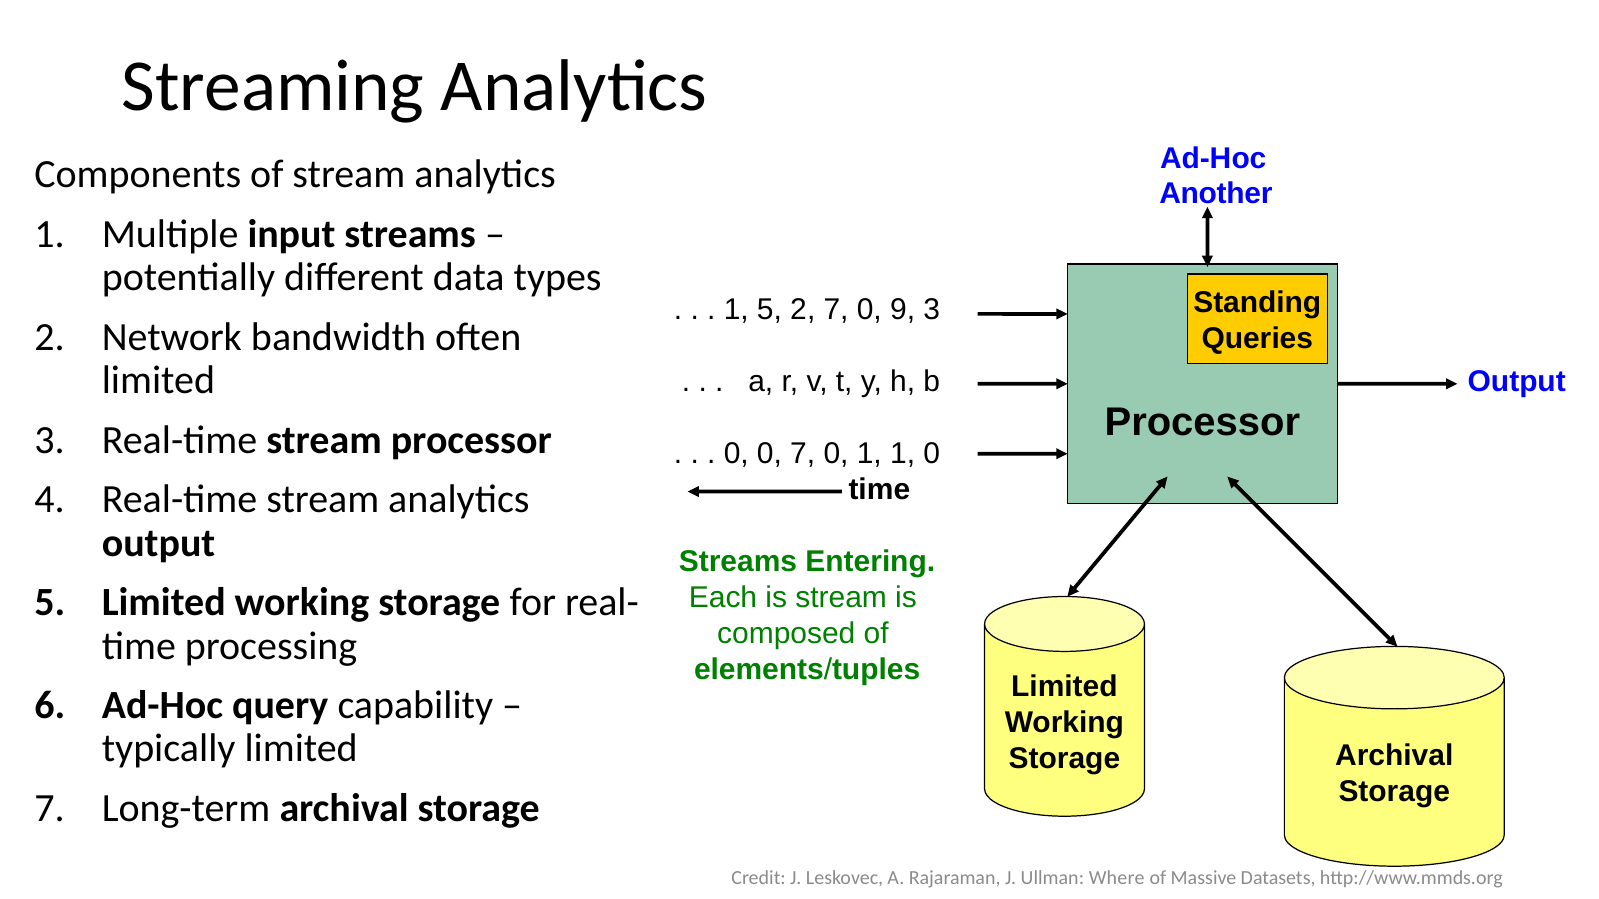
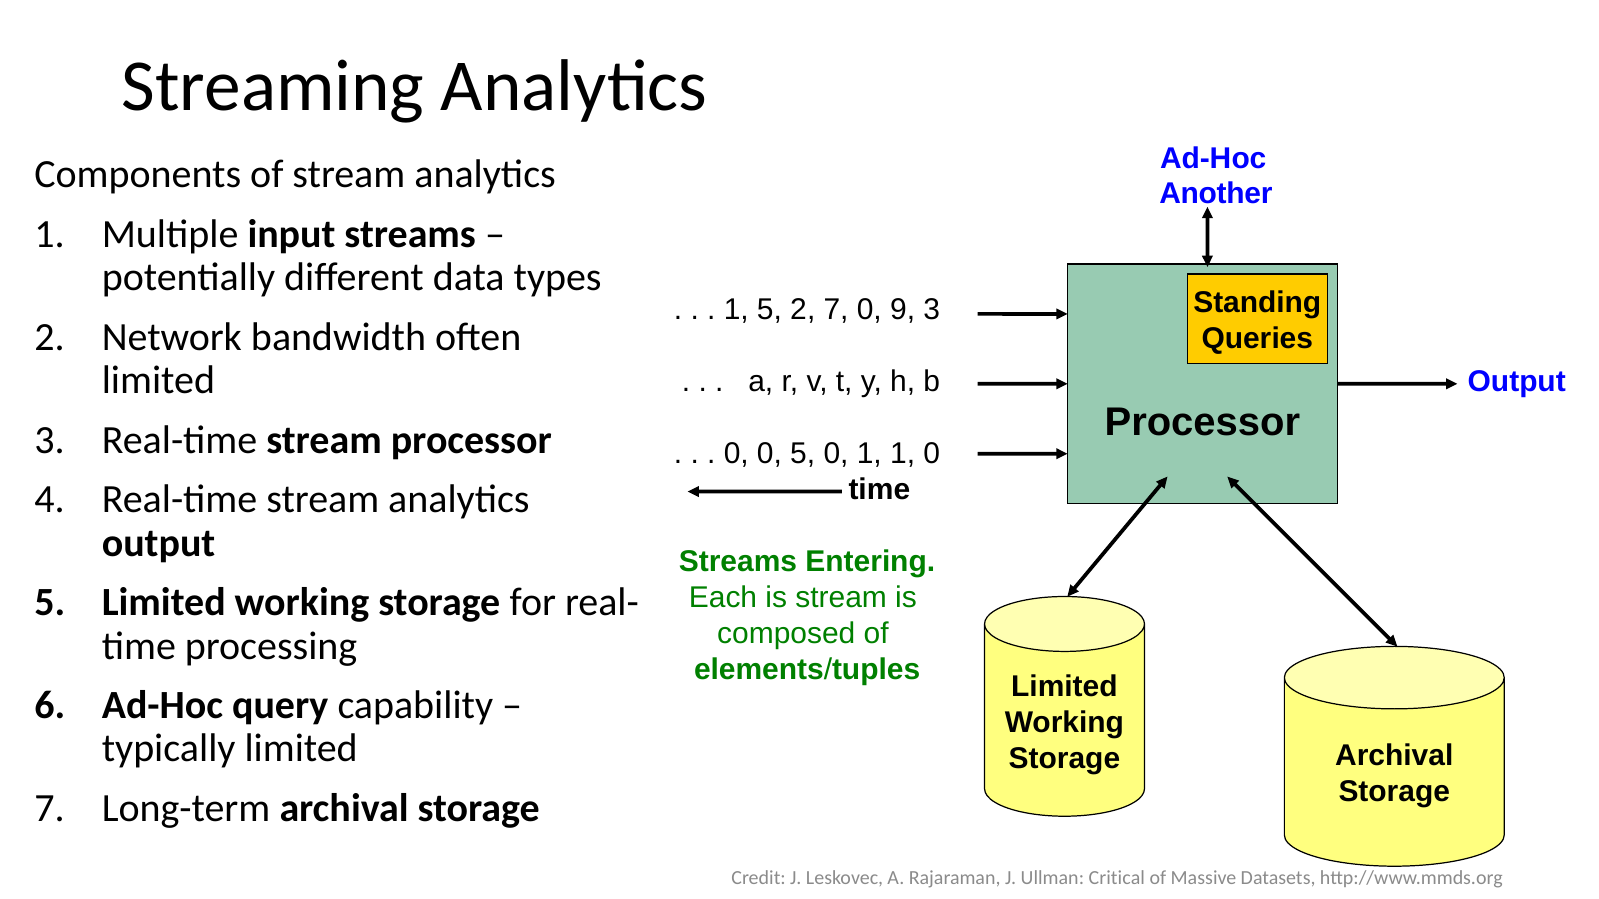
0 7: 7 -> 5
Where: Where -> Critical
